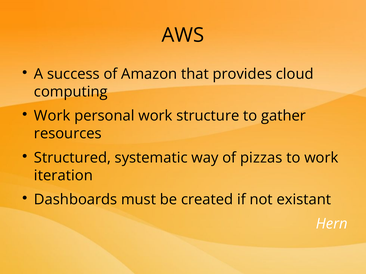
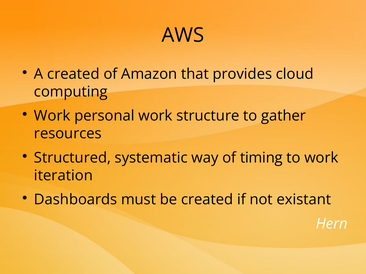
A success: success -> created
pizzas: pizzas -> timing
